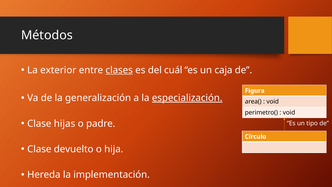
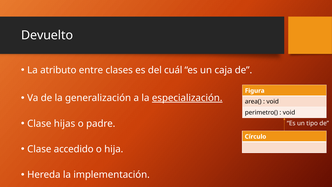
Métodos: Métodos -> Devuelto
exterior: exterior -> atributo
clases underline: present -> none
devuelto: devuelto -> accedido
